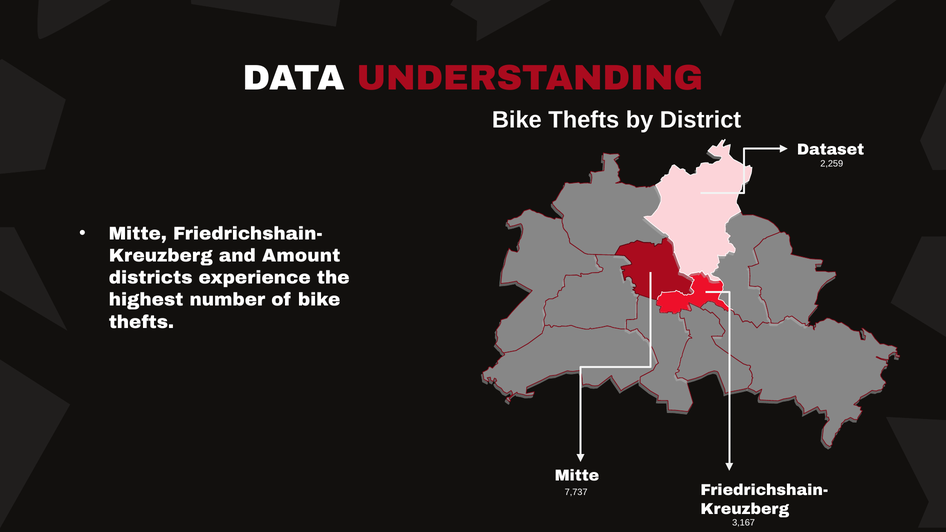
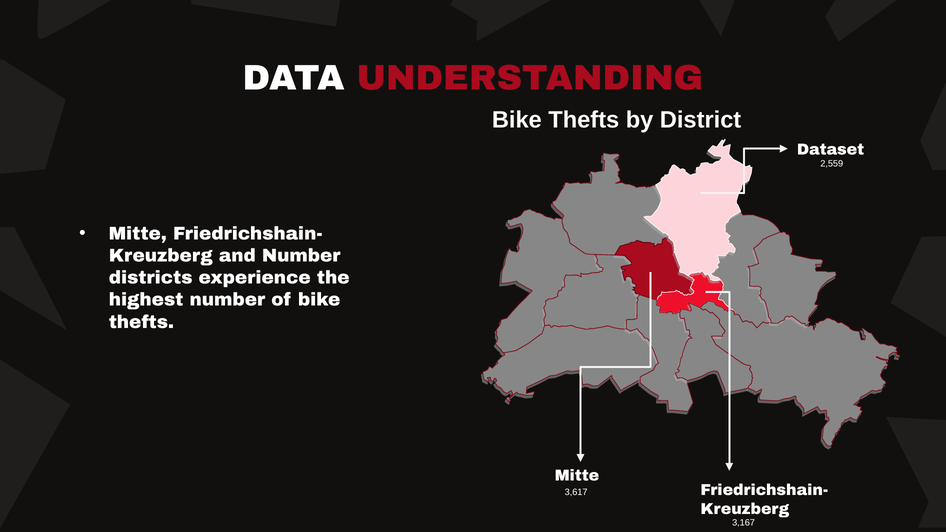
2,259: 2,259 -> 2,559
and Amount: Amount -> Number
7,737: 7,737 -> 3,617
